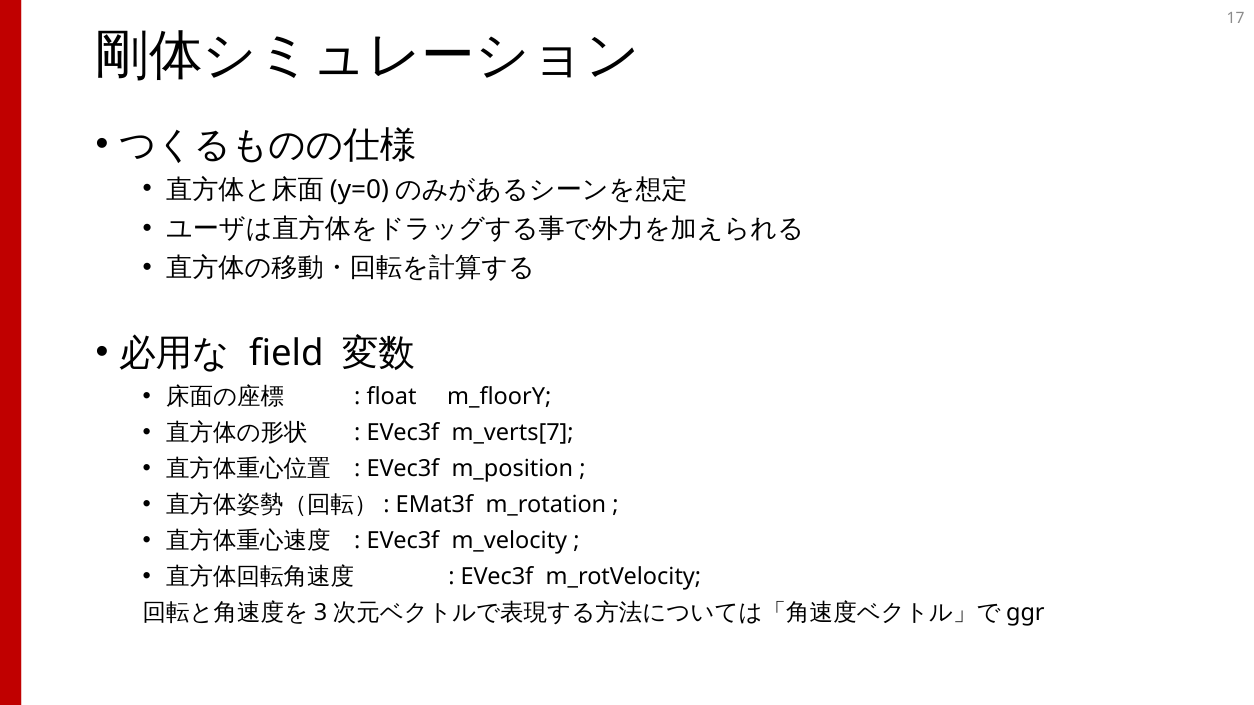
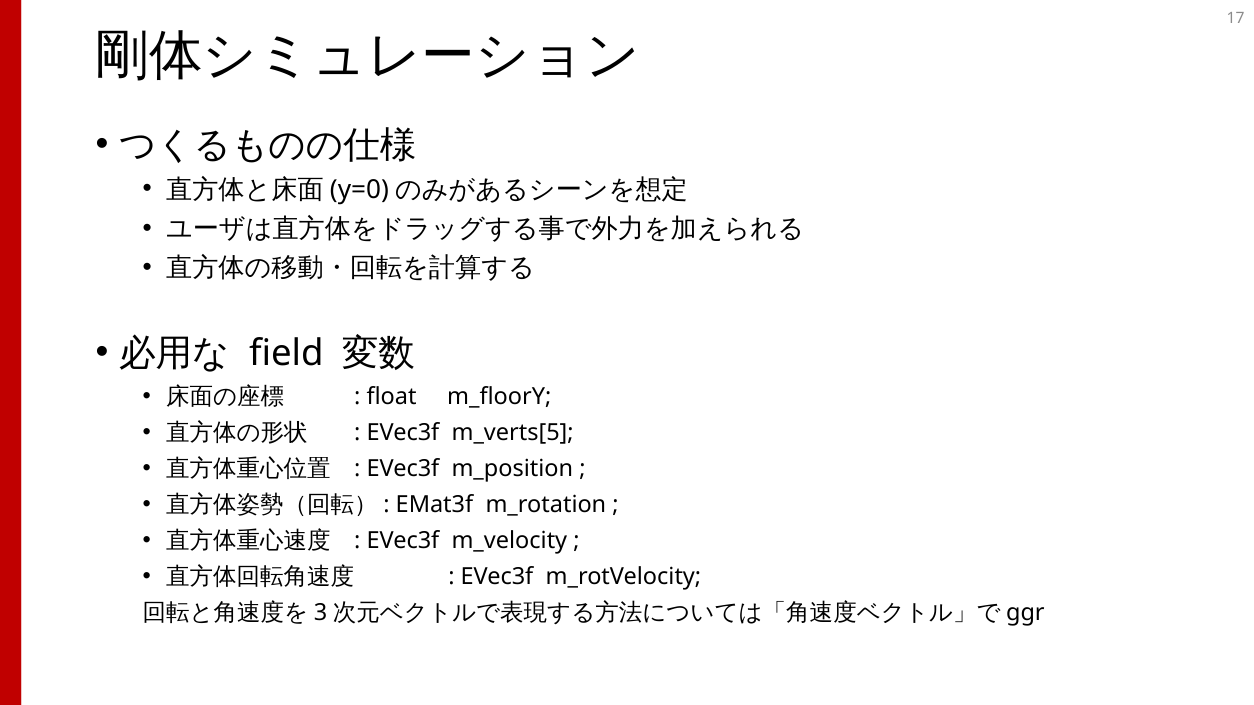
m_verts[7: m_verts[7 -> m_verts[5
